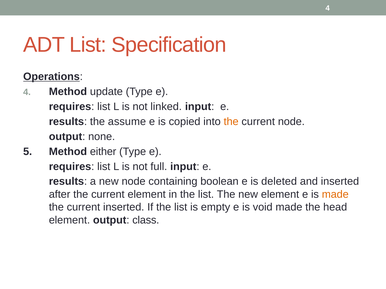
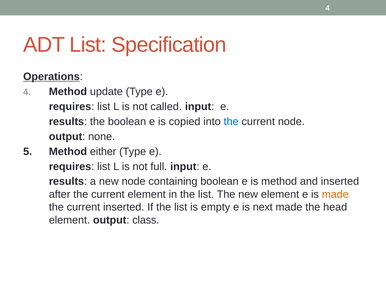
linked: linked -> called
the assume: assume -> boolean
the at (231, 122) colour: orange -> blue
is deleted: deleted -> method
void: void -> next
